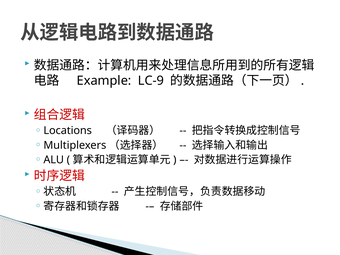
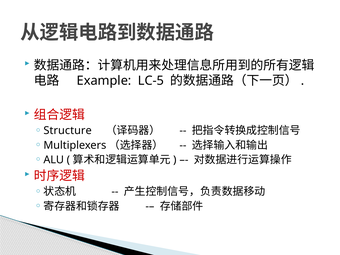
LC-9: LC-9 -> LC-5
Locations: Locations -> Structure
